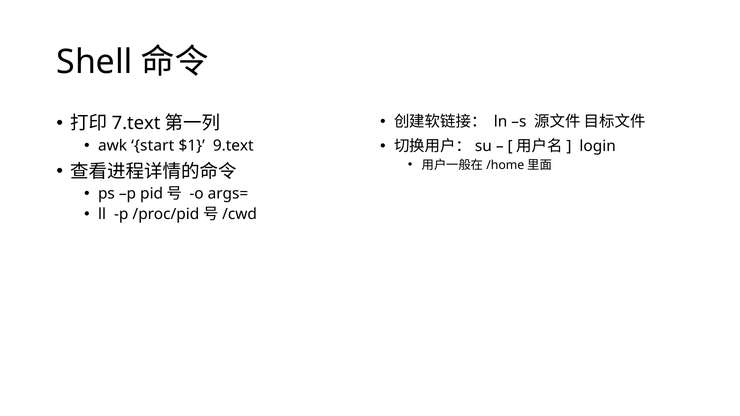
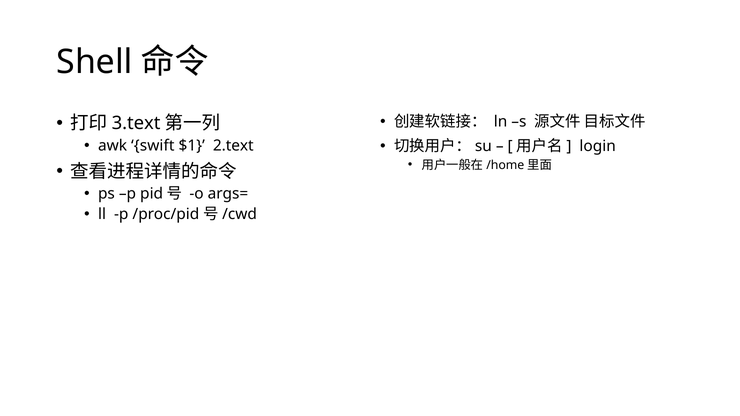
7.text: 7.text -> 3.text
start: start -> swift
9.text: 9.text -> 2.text
